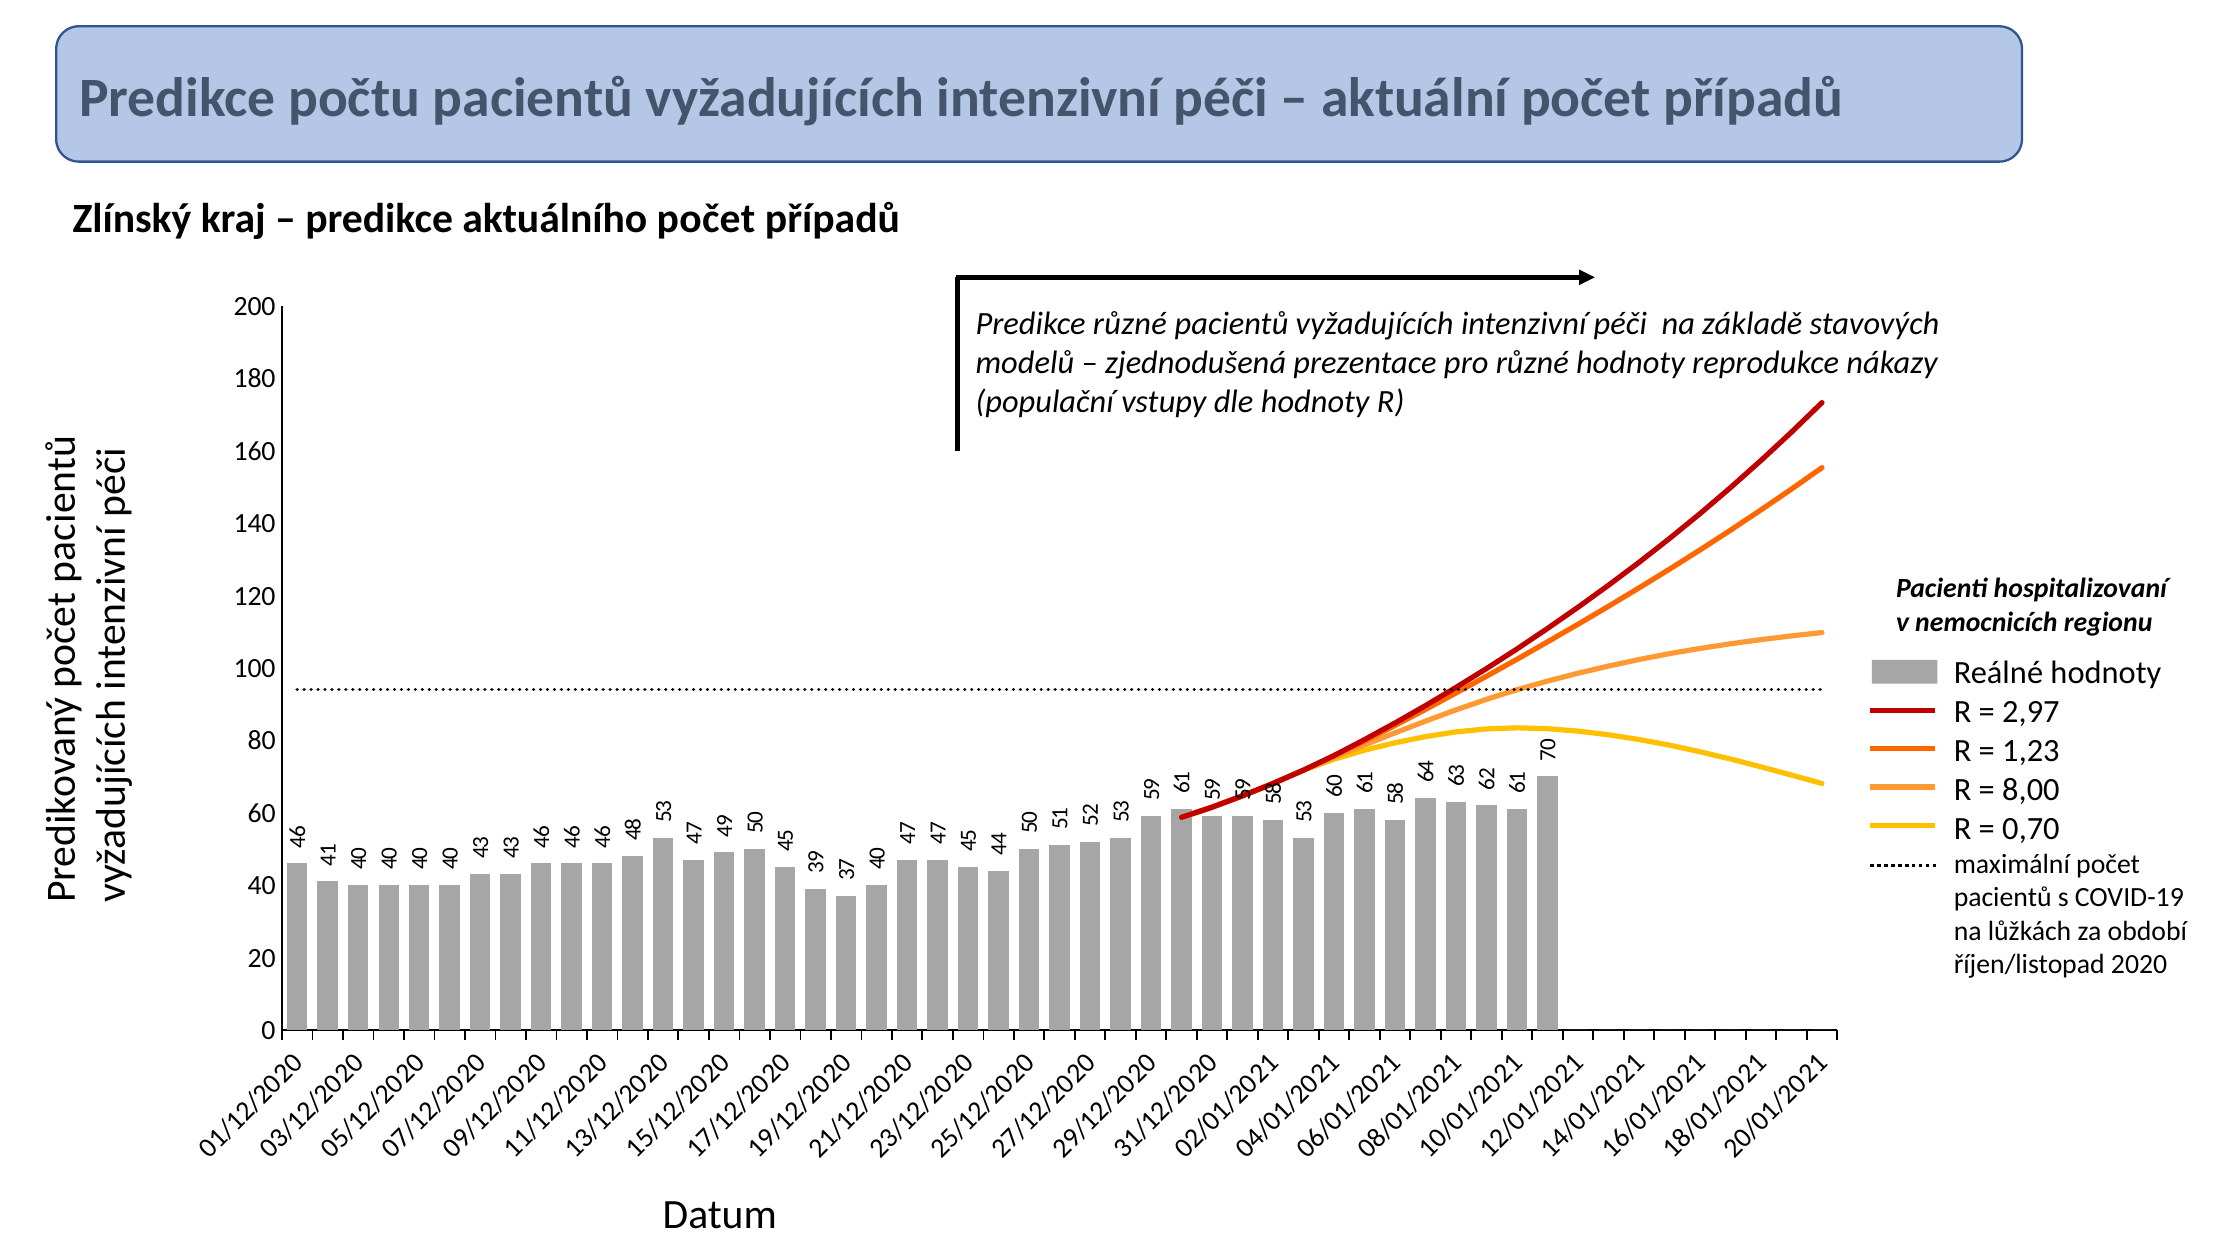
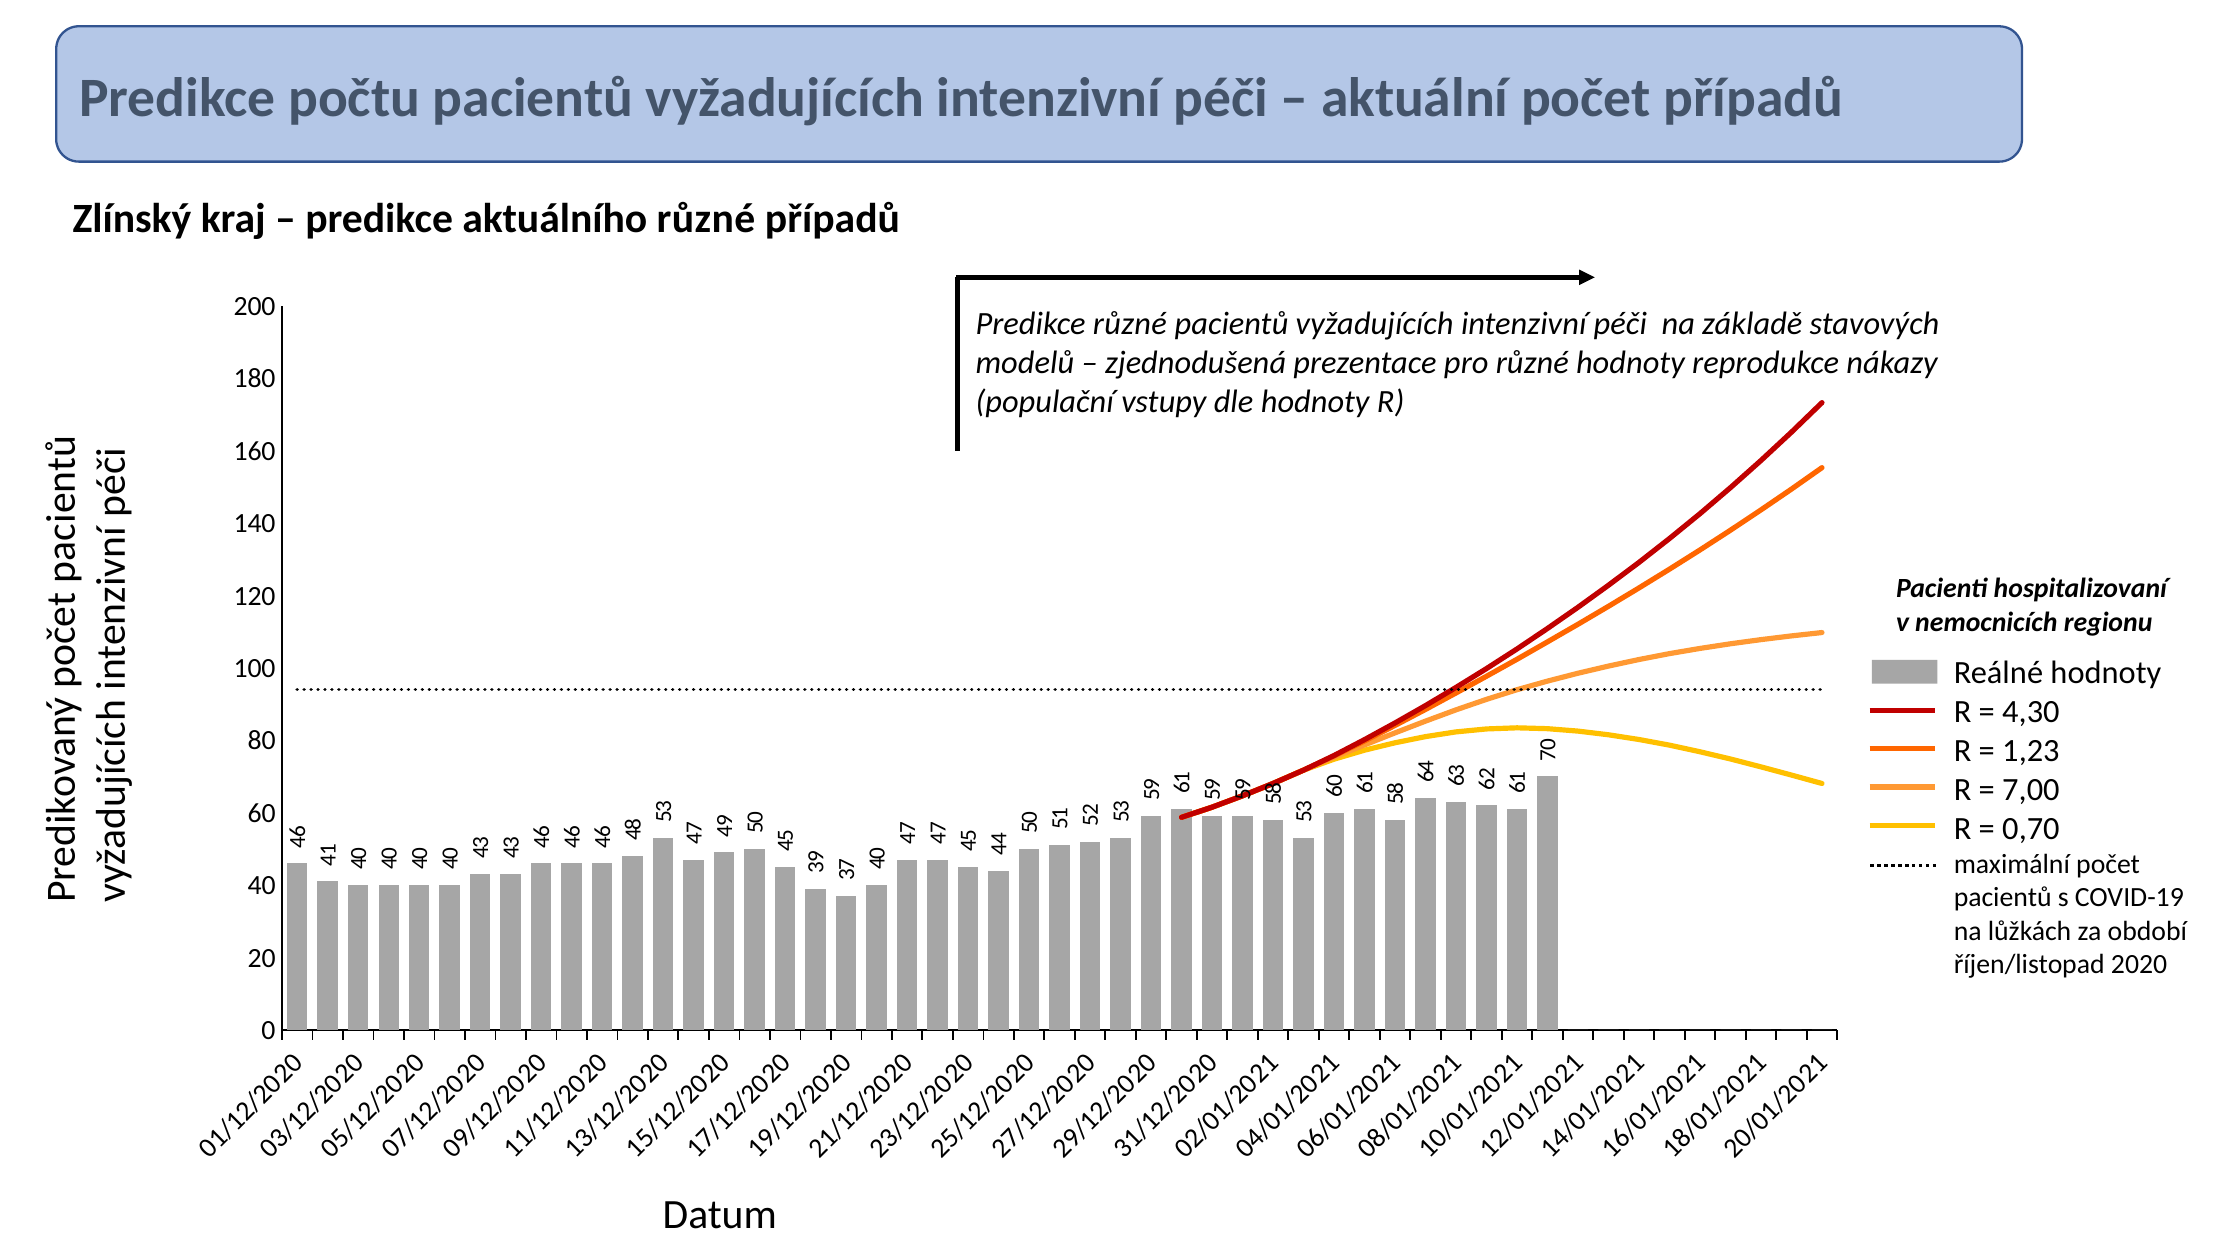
aktuálního počet: počet -> různé
2,97: 2,97 -> 4,30
8,00: 8,00 -> 7,00
